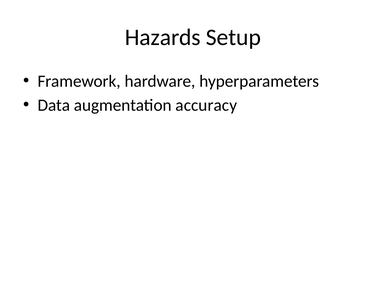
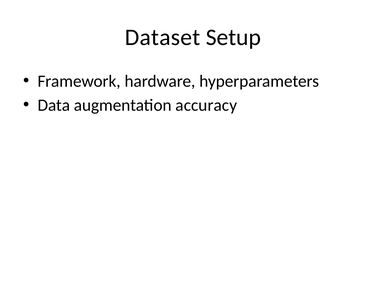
Hazards: Hazards -> Dataset
